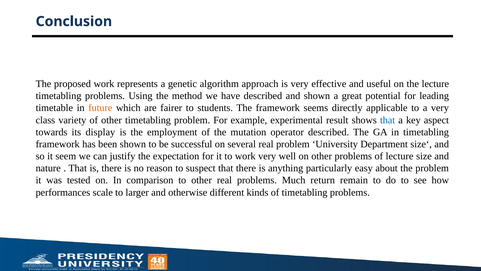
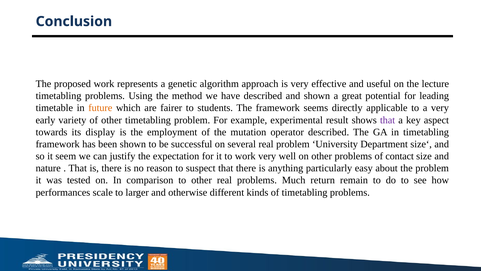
class: class -> early
that at (388, 120) colour: blue -> purple
of lecture: lecture -> contact
